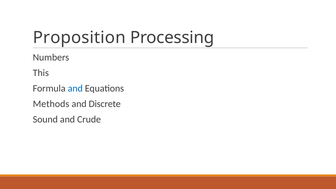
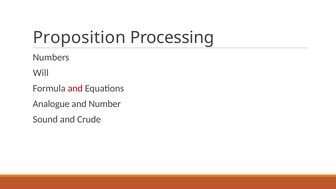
This: This -> Will
and at (75, 88) colour: blue -> red
Methods: Methods -> Analogue
Discrete: Discrete -> Number
